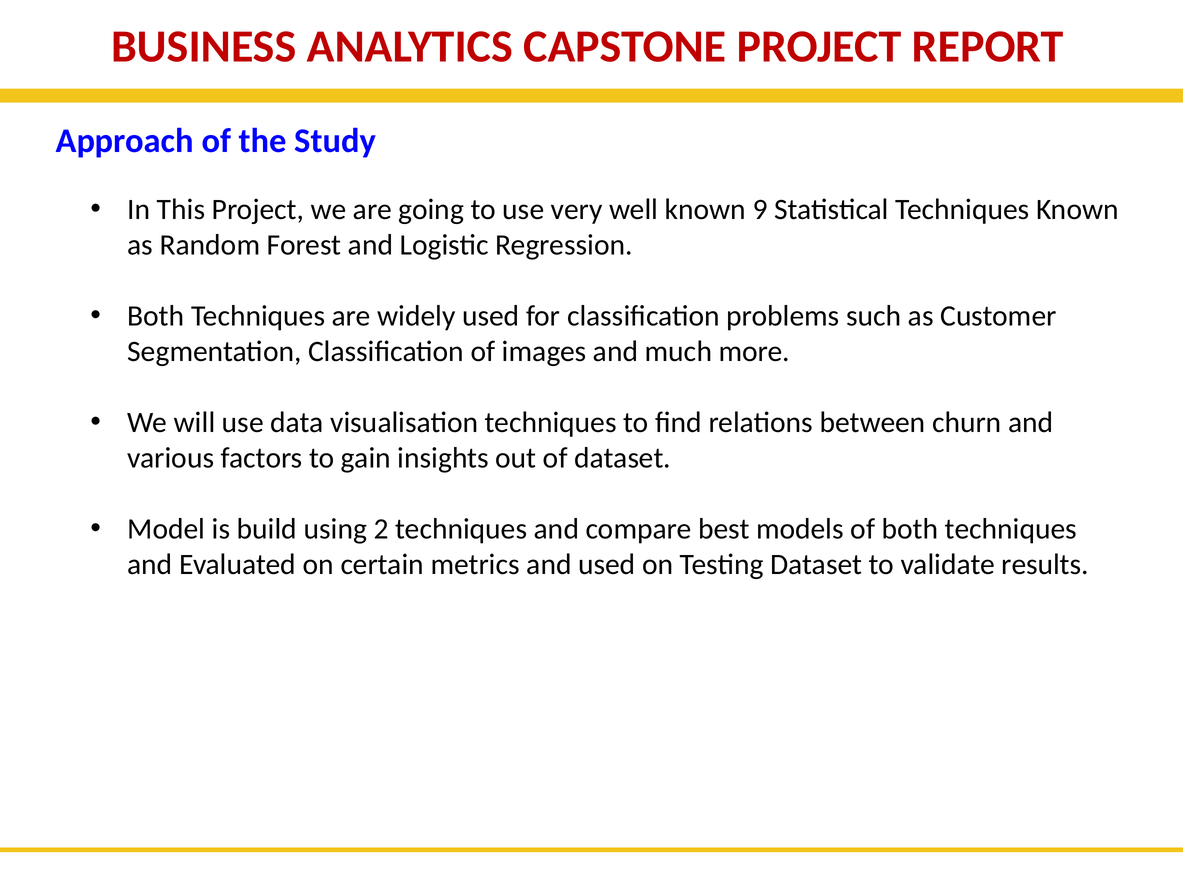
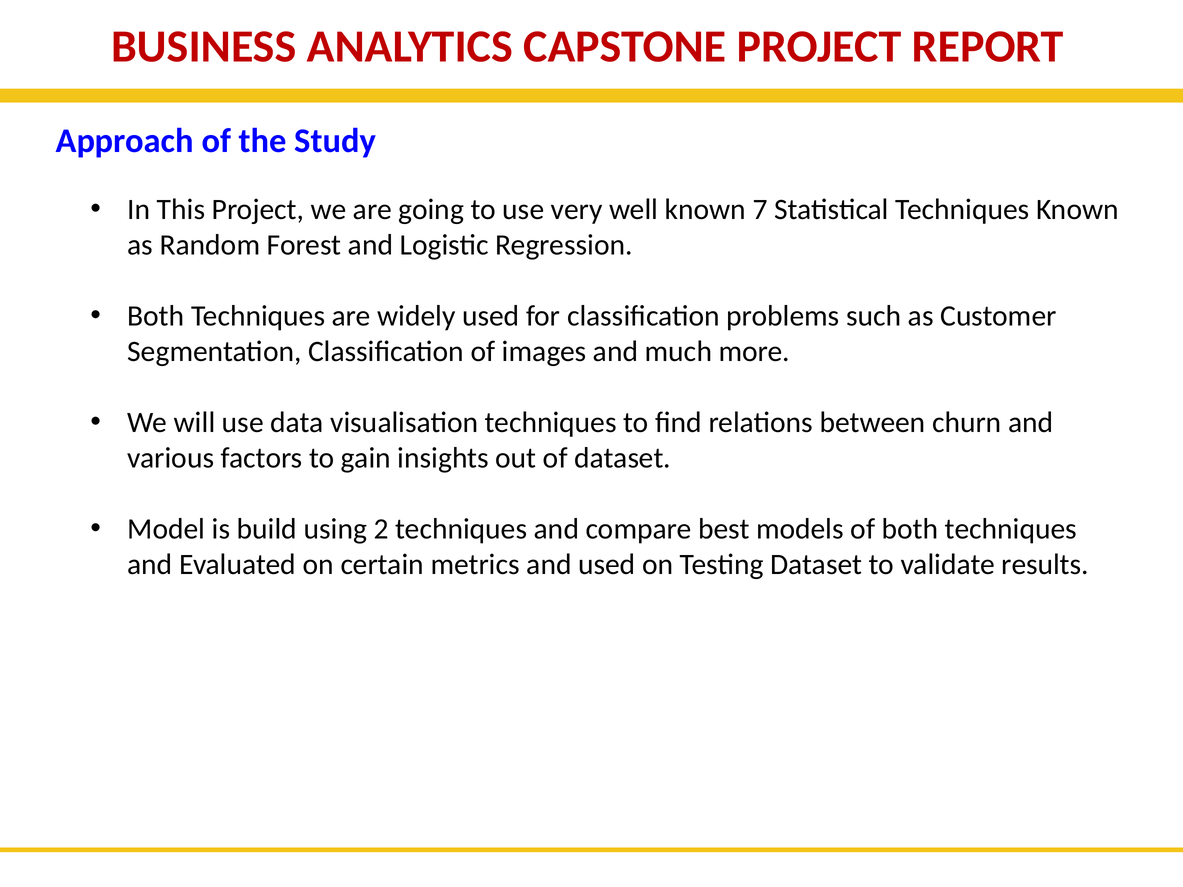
9: 9 -> 7
